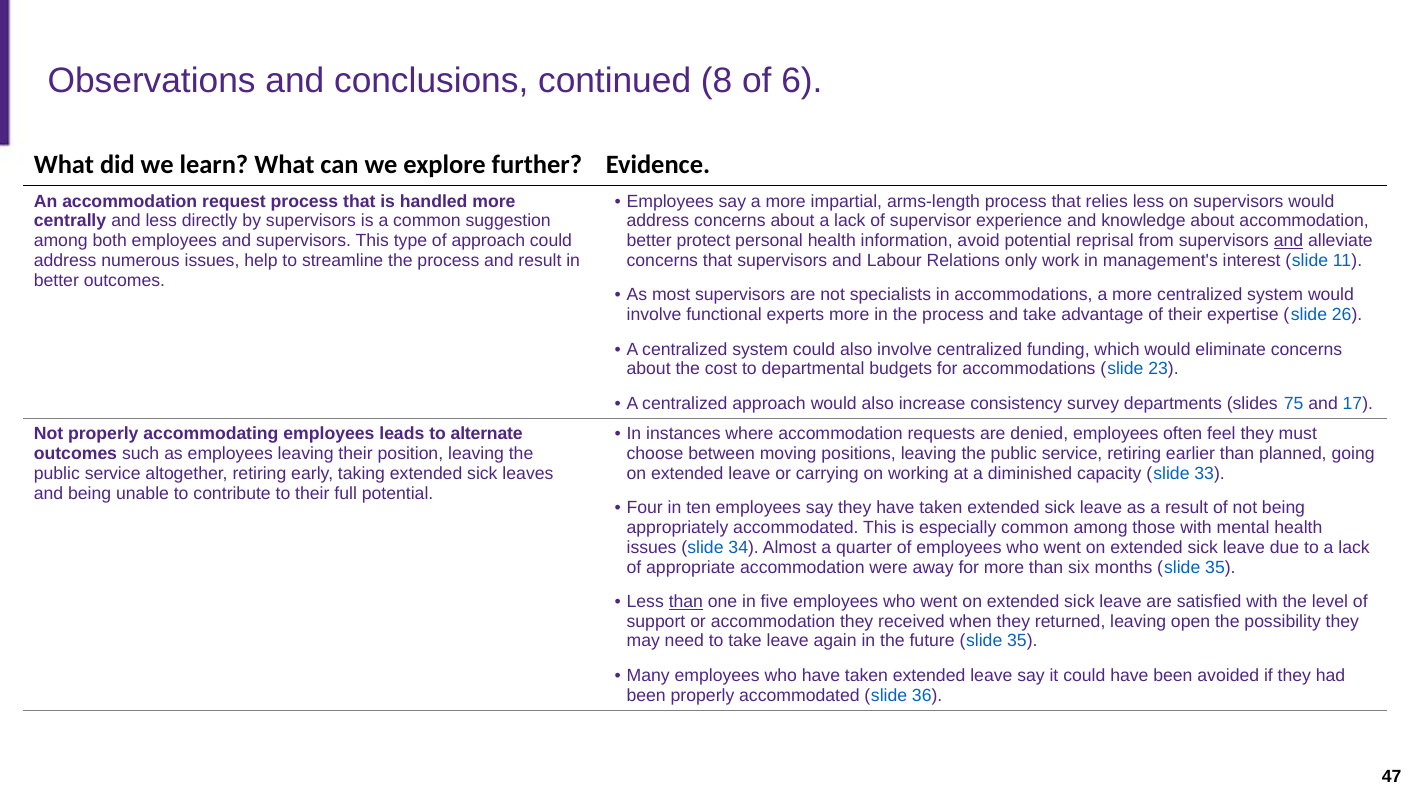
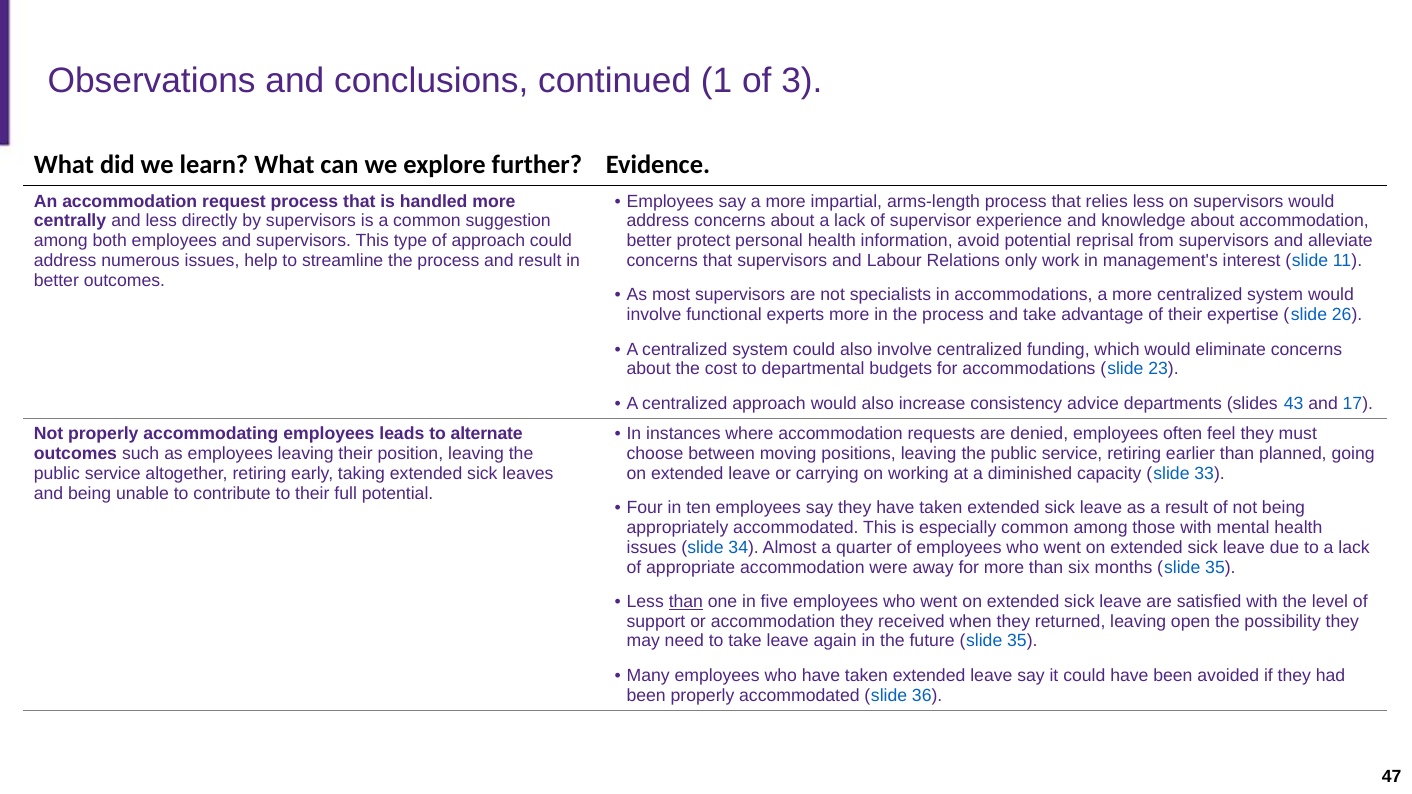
8: 8 -> 1
6: 6 -> 3
and at (1289, 241) underline: present -> none
survey: survey -> advice
75: 75 -> 43
